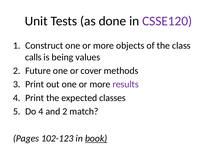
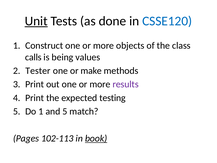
Unit underline: none -> present
CSSE120 colour: purple -> blue
Future: Future -> Tester
cover: cover -> make
classes: classes -> testing
Do 4: 4 -> 1
and 2: 2 -> 5
102-123: 102-123 -> 102-113
